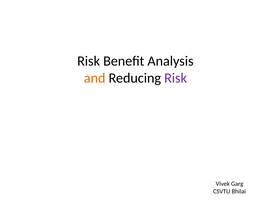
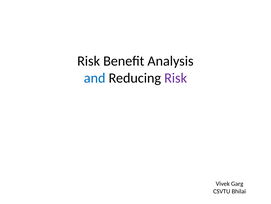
and colour: orange -> blue
